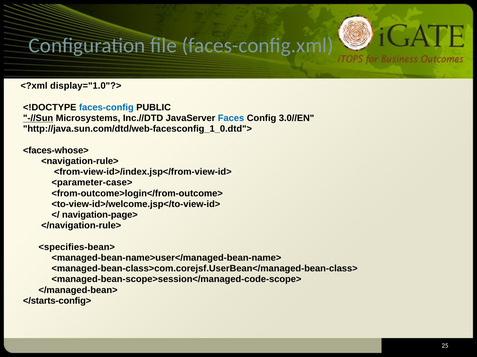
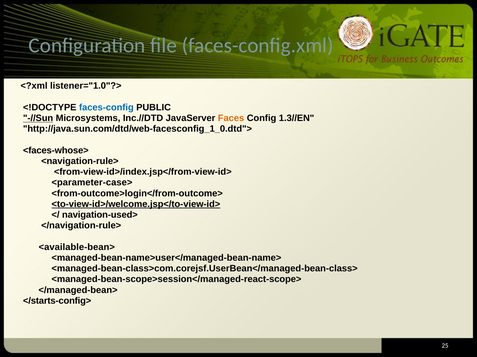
display="1.0"?>: display="1.0"?> -> listener="1.0"?>
Faces colour: blue -> orange
3.0//EN: 3.0//EN -> 1.3//EN
<to-view-id>/welcome.jsp</to-view-id> underline: none -> present
navigation-page>: navigation-page> -> navigation-used>
<specifies-bean>: <specifies-bean> -> <available-bean>
<managed-bean-scope>session</managed-code-scope>: <managed-bean-scope>session</managed-code-scope> -> <managed-bean-scope>session</managed-react-scope>
